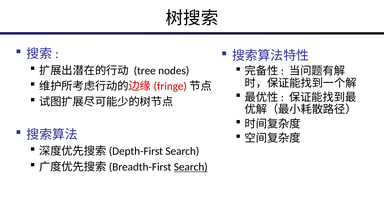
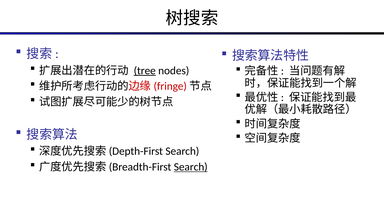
tree underline: none -> present
